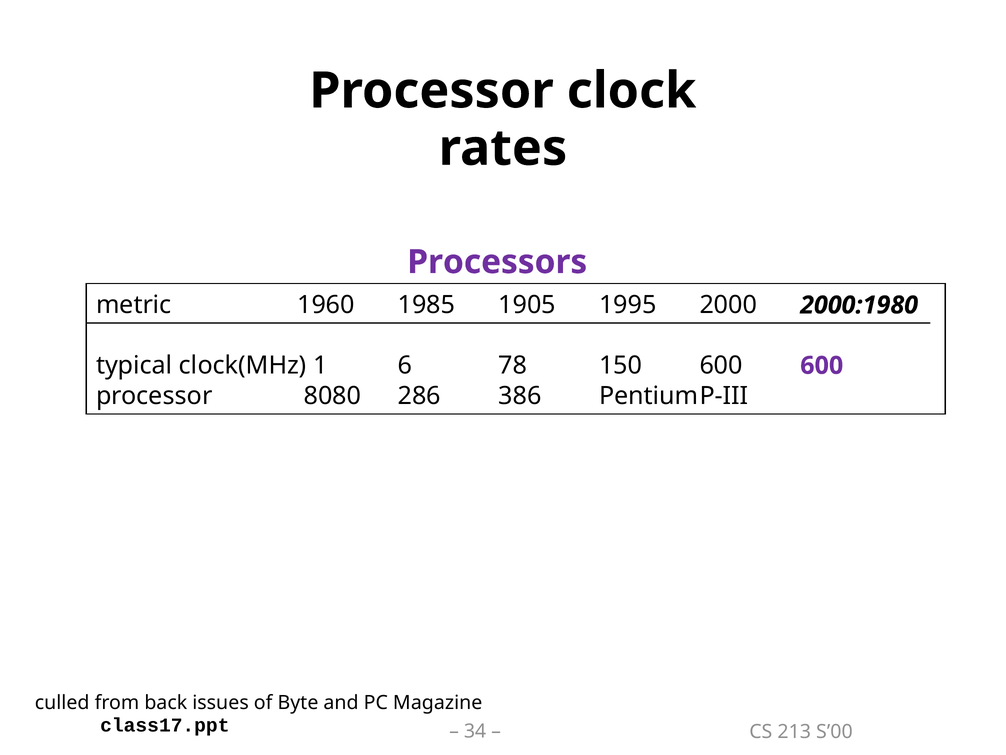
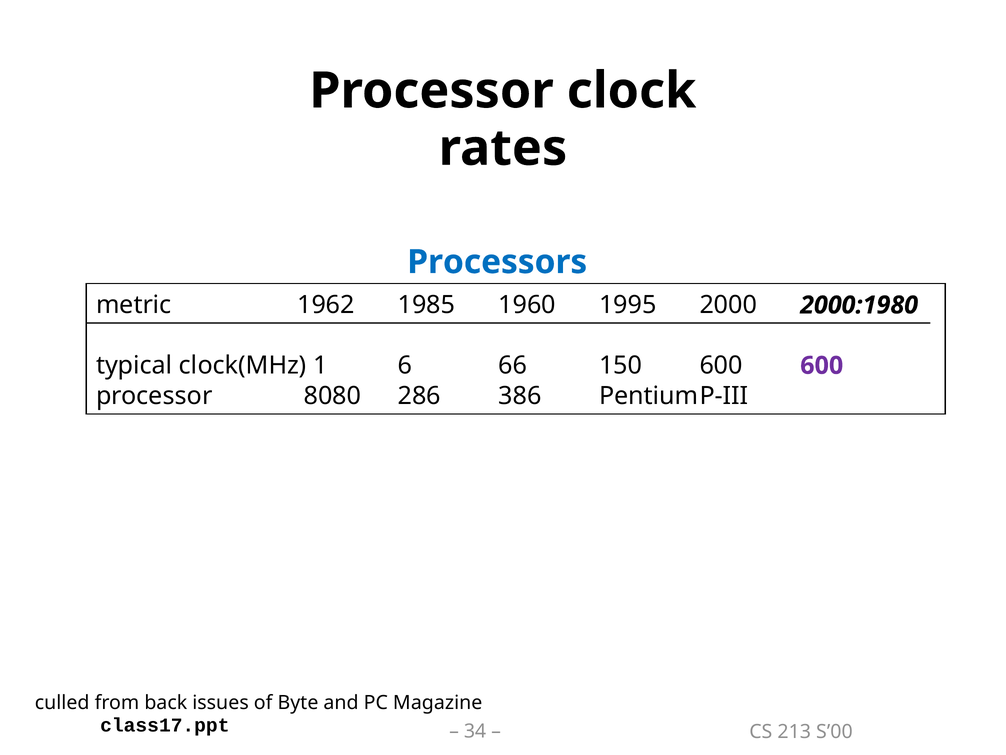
Processors colour: purple -> blue
1960: 1960 -> 1962
1905: 1905 -> 1960
78: 78 -> 66
